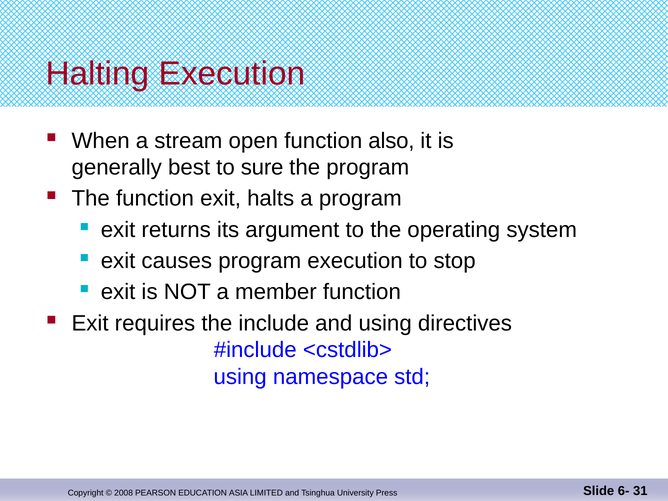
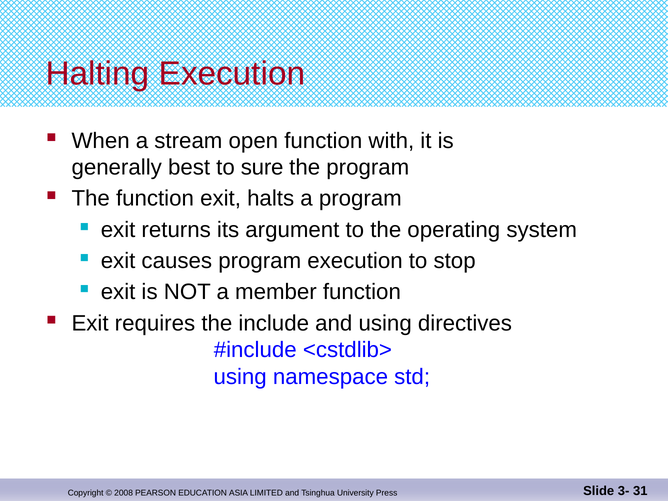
also: also -> with
6-: 6- -> 3-
